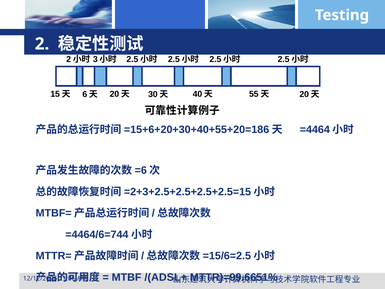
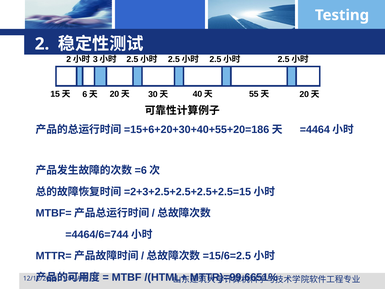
/(ADSL+: /(ADSL+ -> /(HTML+
